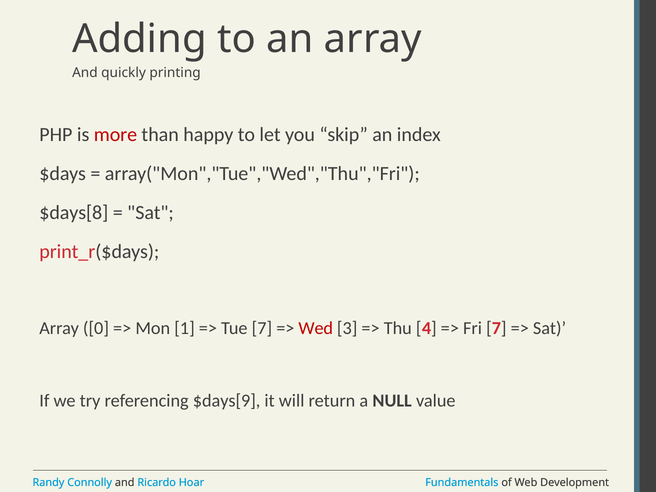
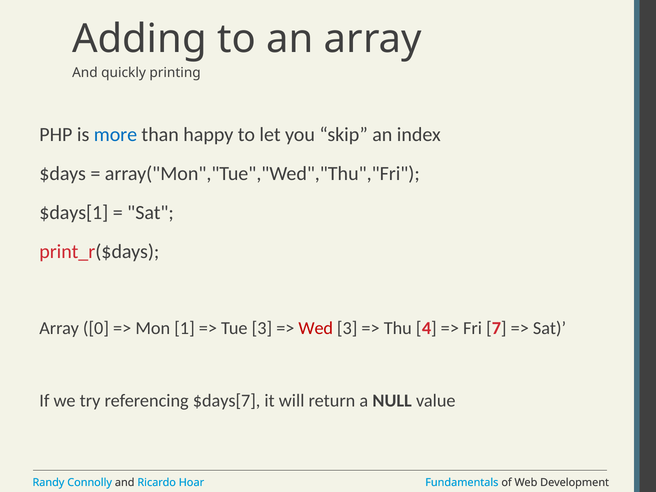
more colour: red -> blue
$days[8: $days[8 -> $days[1
Tue 7: 7 -> 3
$days[9: $days[9 -> $days[7
